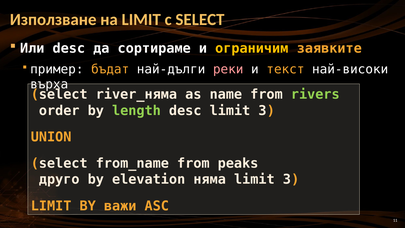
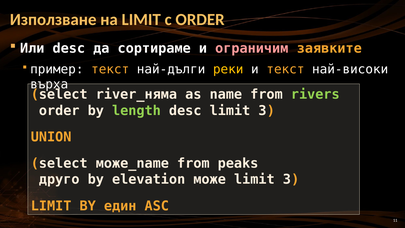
с SELECT: SELECT -> ORDER
ограничим colour: yellow -> pink
пример бъдат: бъдат -> текст
реки colour: pink -> yellow
from_name: from_name -> може_name
няма: няма -> може
важи: важи -> един
